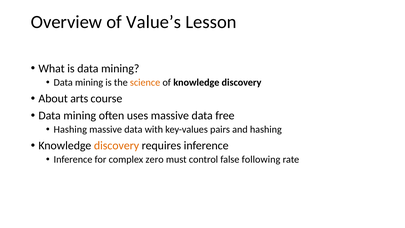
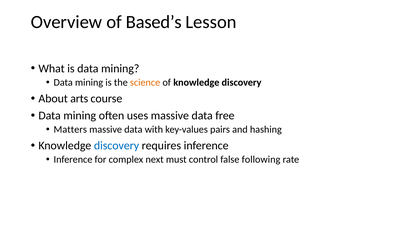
Value’s: Value’s -> Based’s
Hashing at (70, 129): Hashing -> Matters
discovery at (117, 145) colour: orange -> blue
zero: zero -> next
